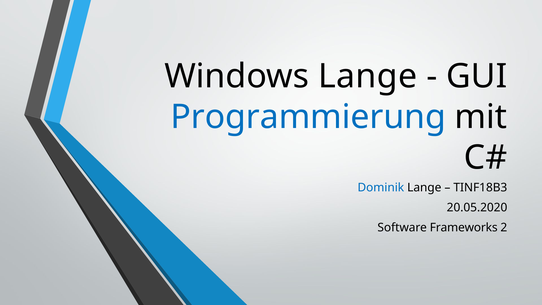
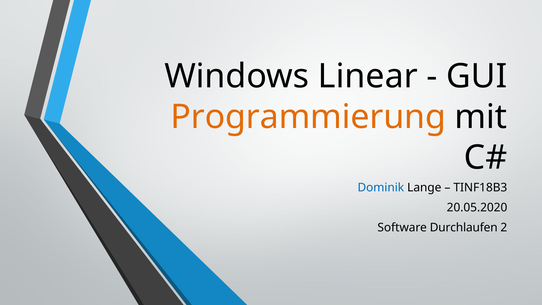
Windows Lange: Lange -> Linear
Programmierung colour: blue -> orange
Frameworks: Frameworks -> Durchlaufen
